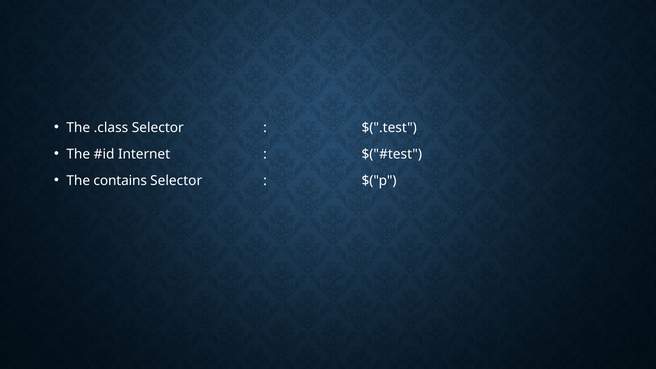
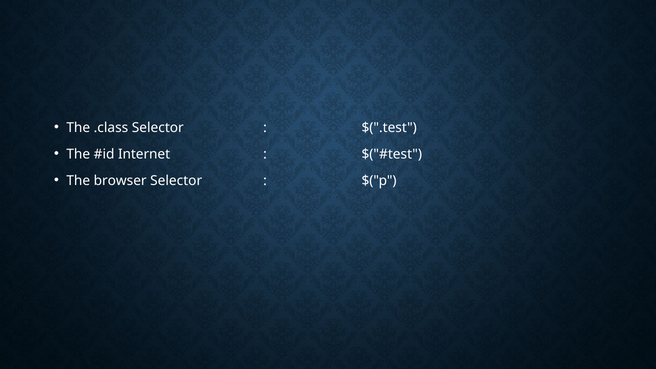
contains: contains -> browser
